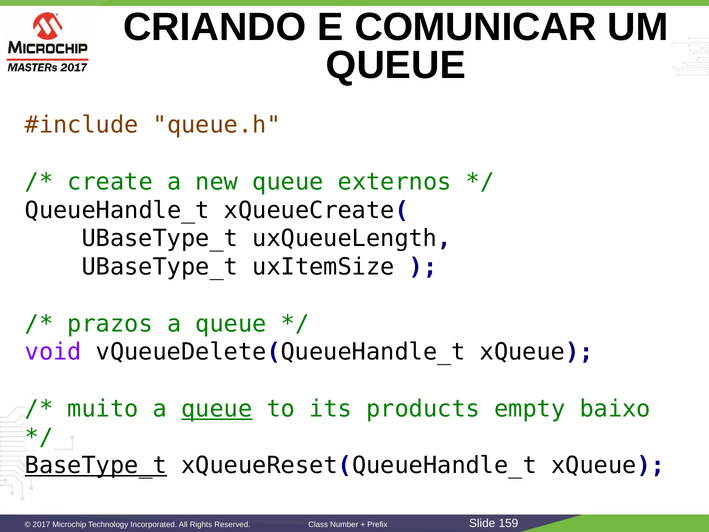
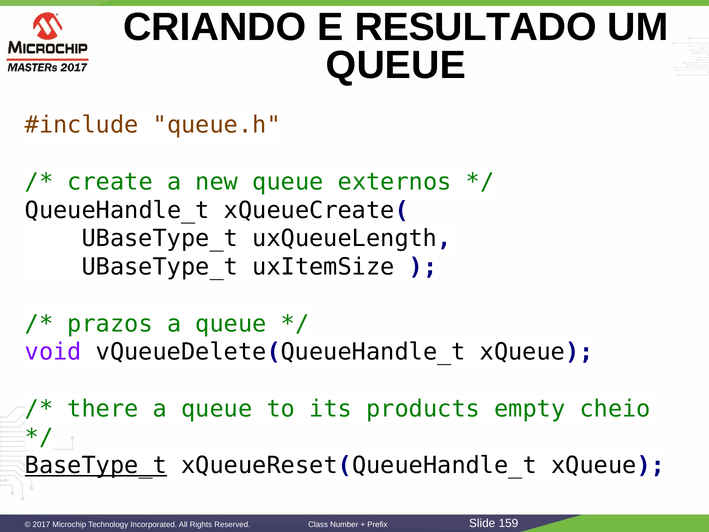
COMUNICAR: COMUNICAR -> RESULTADO
muito: muito -> there
queue at (217, 409) underline: present -> none
baixo: baixo -> cheio
